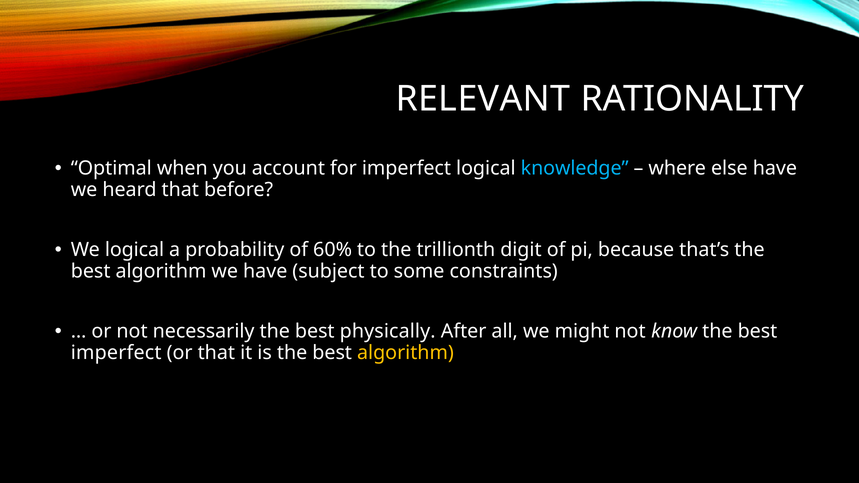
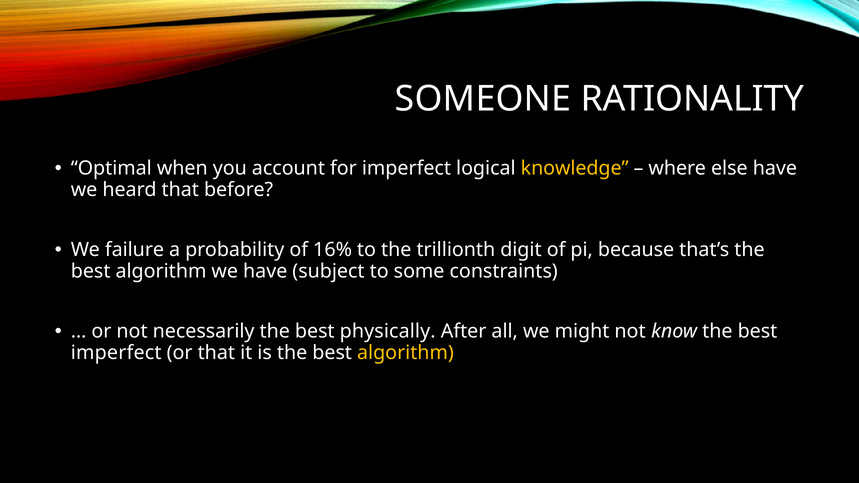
RELEVANT: RELEVANT -> SOMEONE
knowledge colour: light blue -> yellow
We logical: logical -> failure
60%: 60% -> 16%
